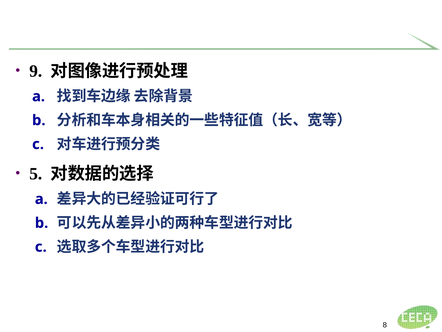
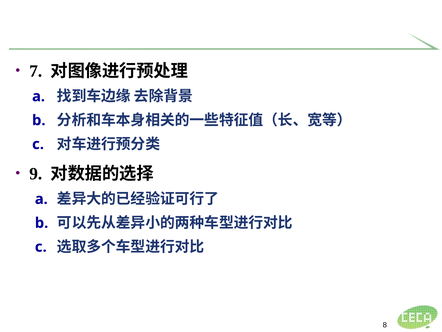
9: 9 -> 7
5: 5 -> 9
